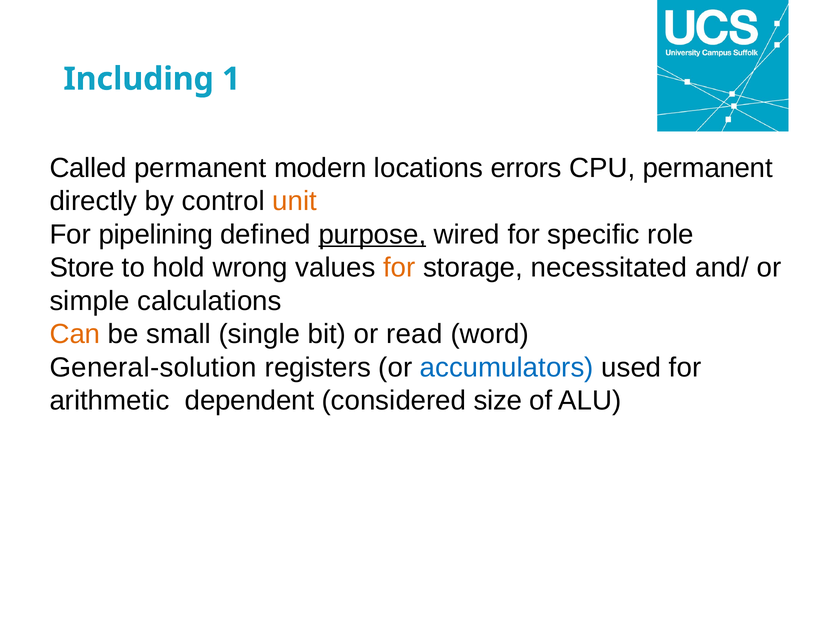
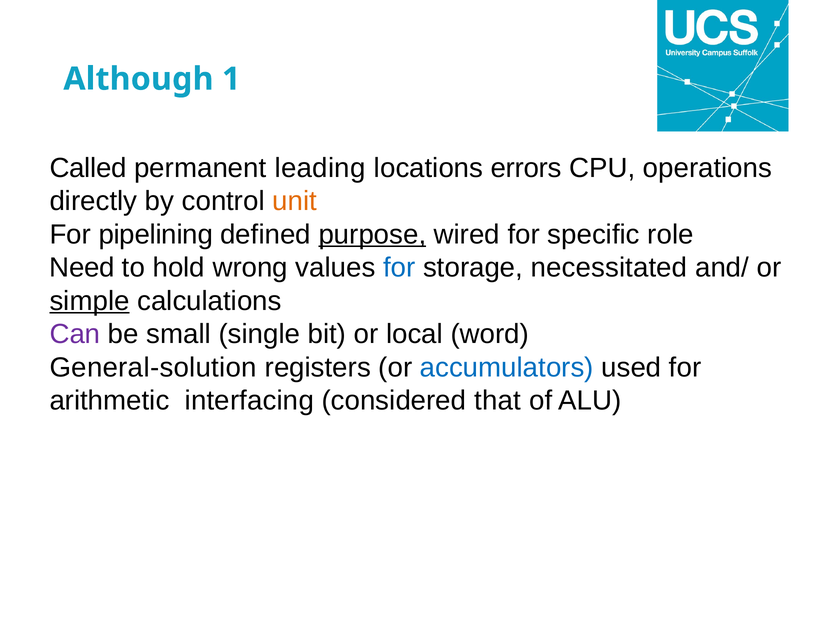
Including: Including -> Although
modern: modern -> leading
CPU permanent: permanent -> operations
Store: Store -> Need
for at (399, 267) colour: orange -> blue
simple underline: none -> present
Can colour: orange -> purple
read: read -> local
dependent: dependent -> interfacing
size: size -> that
